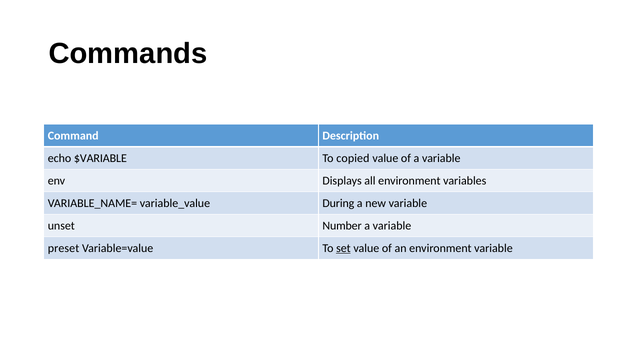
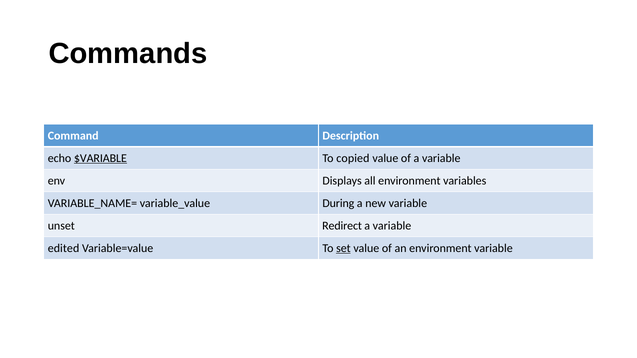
$VARIABLE underline: none -> present
Number: Number -> Redirect
preset: preset -> edited
